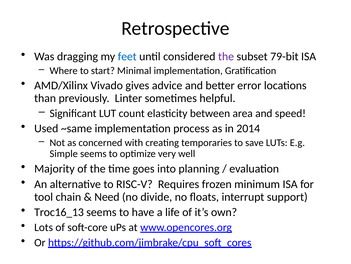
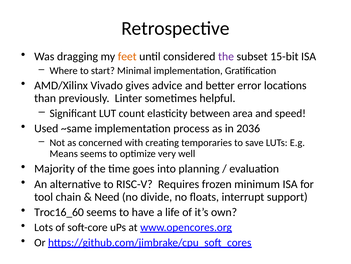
feet colour: blue -> orange
79-bit: 79-bit -> 15-bit
2014: 2014 -> 2036
Simple: Simple -> Means
Troc16_13: Troc16_13 -> Troc16_60
